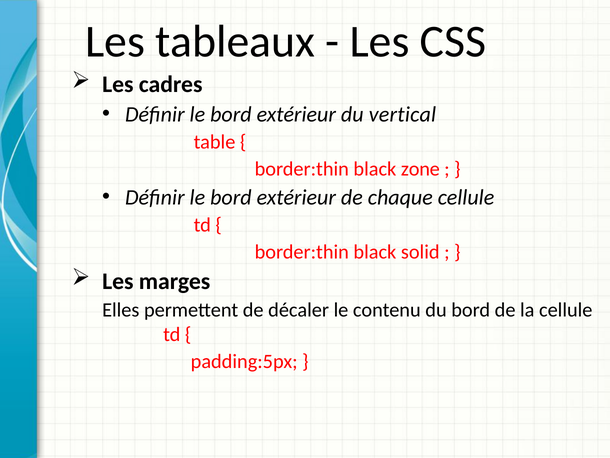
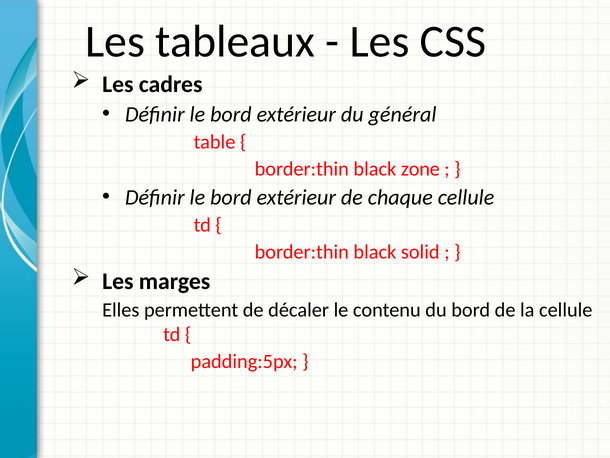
vertical: vertical -> général
